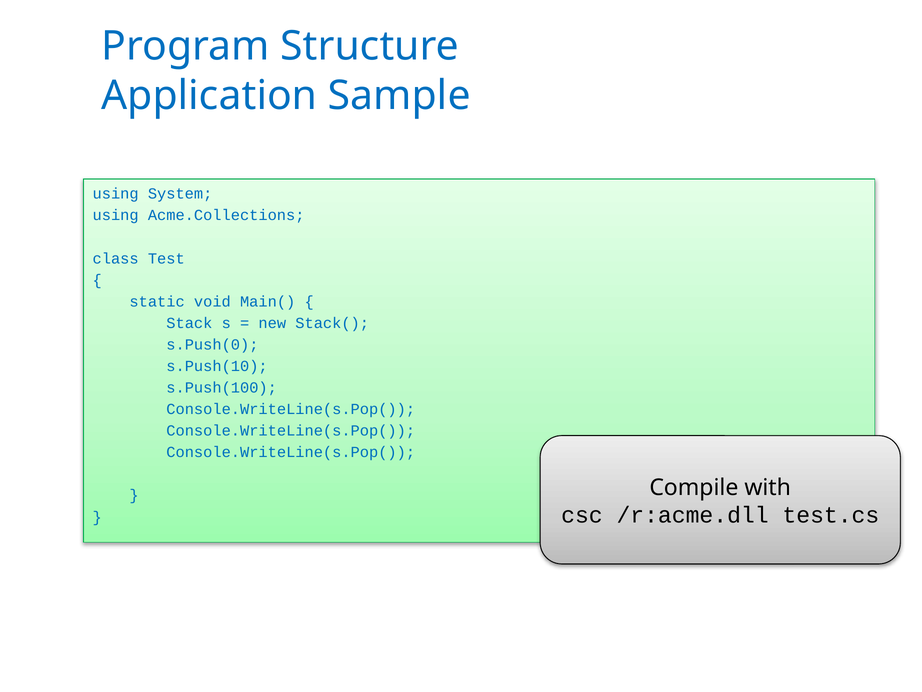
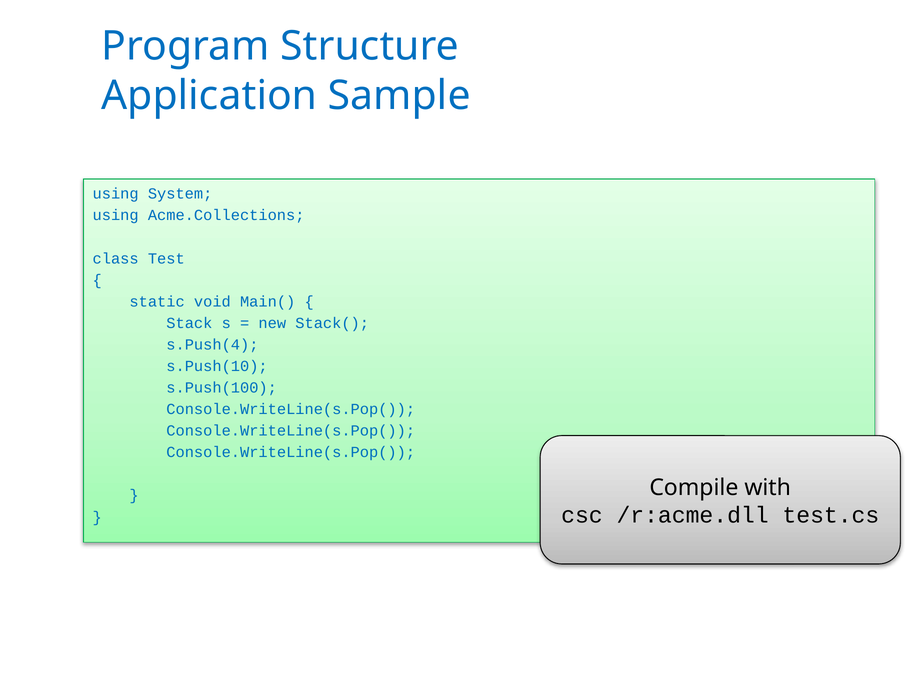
s.Push(0: s.Push(0 -> s.Push(4
